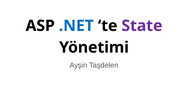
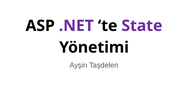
.NET colour: blue -> purple
